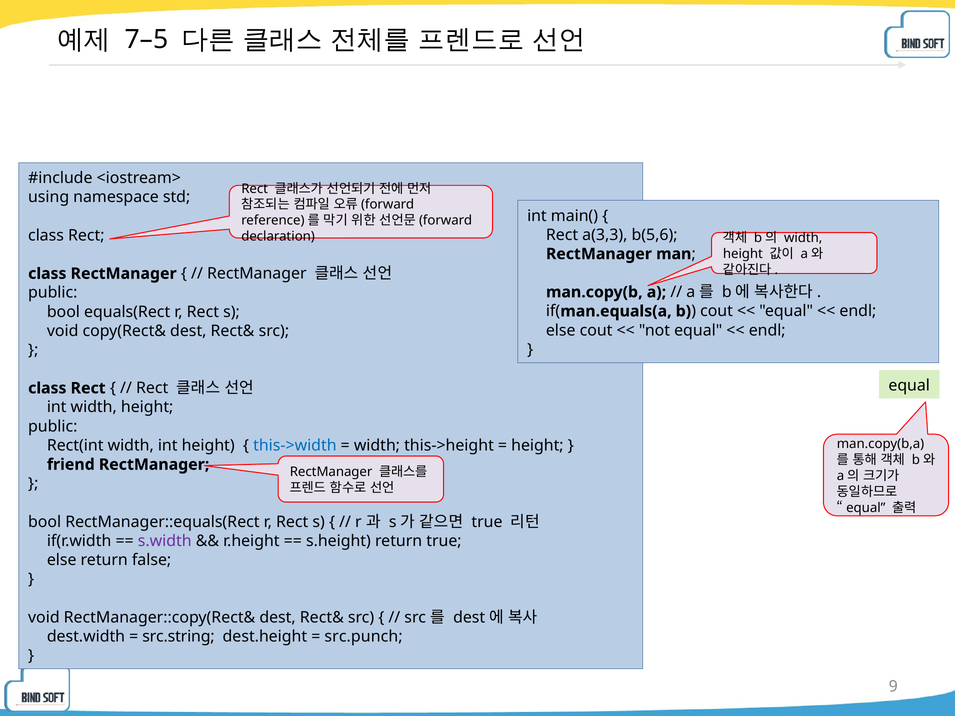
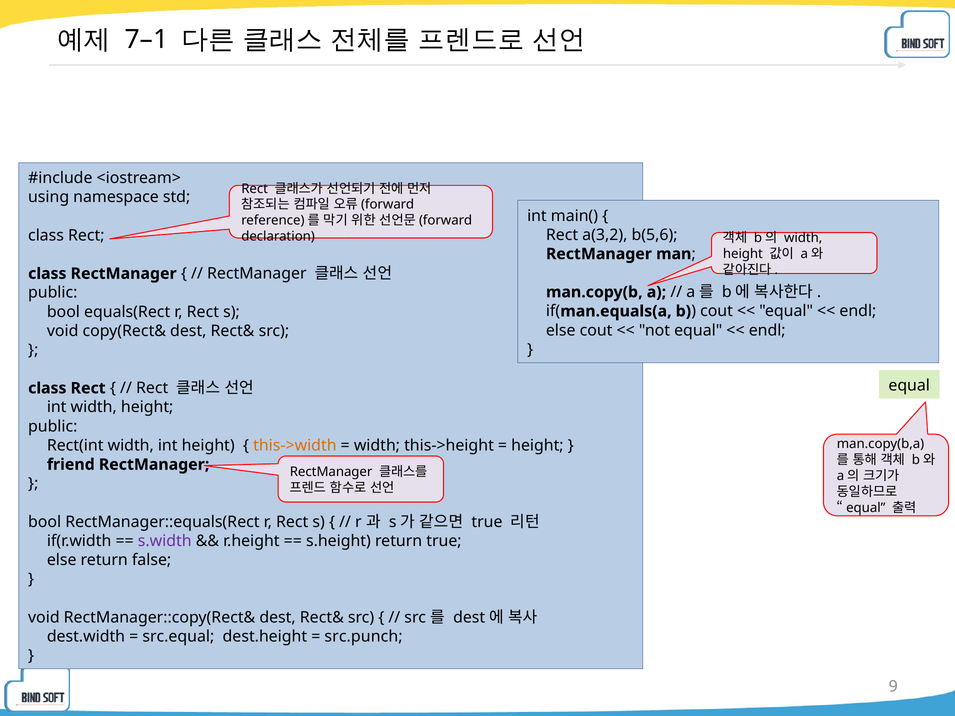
7–5: 7–5 -> 7–1
a(3,3: a(3,3 -> a(3,2
this->width colour: blue -> orange
src.string: src.string -> src.equal
